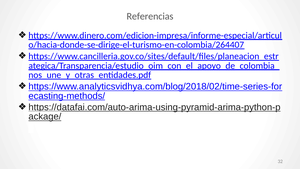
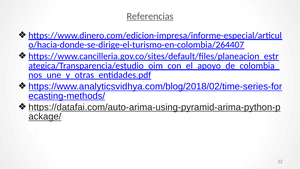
Referencias underline: none -> present
